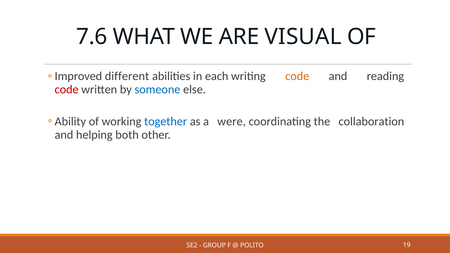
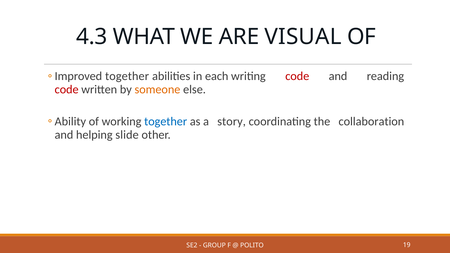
7.6: 7.6 -> 4.3
different at (127, 76): different -> together
code at (297, 76) colour: orange -> red
someone colour: blue -> orange
were: were -> story
both: both -> slide
